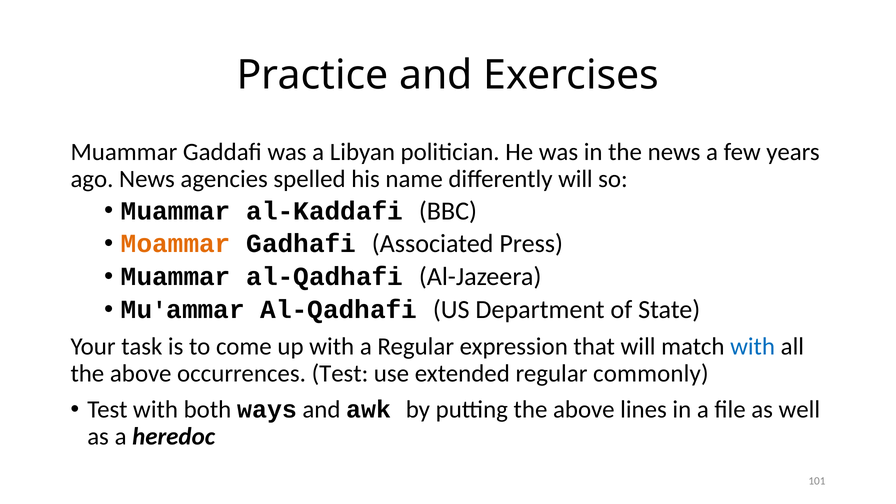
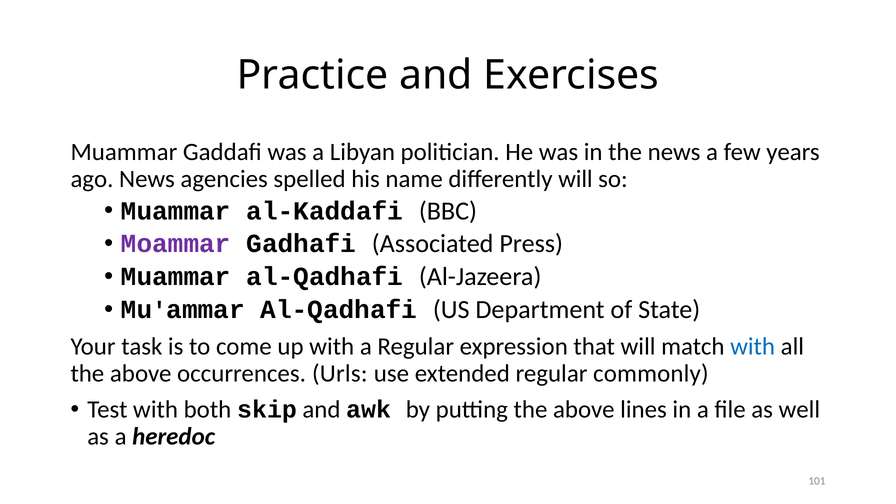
Moammar colour: orange -> purple
occurrences Test: Test -> Urls
ways: ways -> skip
